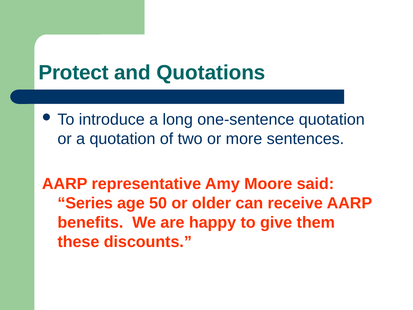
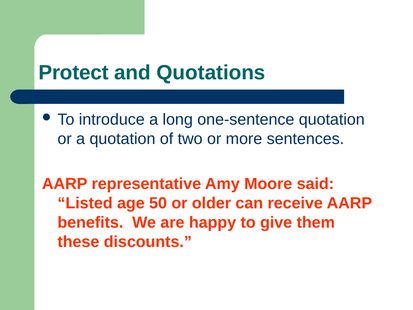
Series: Series -> Listed
